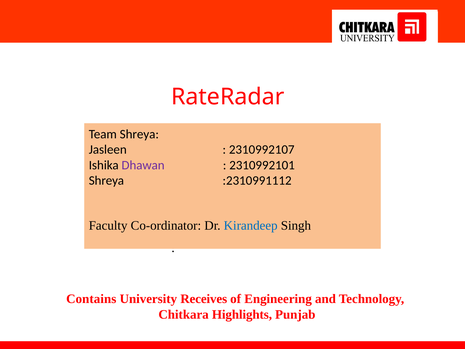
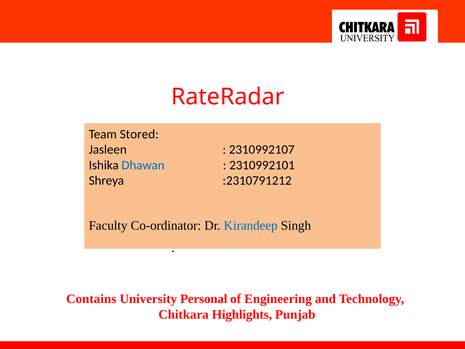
Team Shreya: Shreya -> Stored
Dhawan colour: purple -> blue
:2310991112: :2310991112 -> :2310791212
Receives: Receives -> Personal
